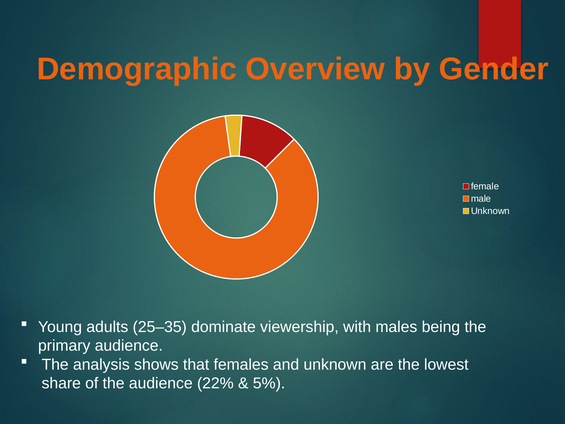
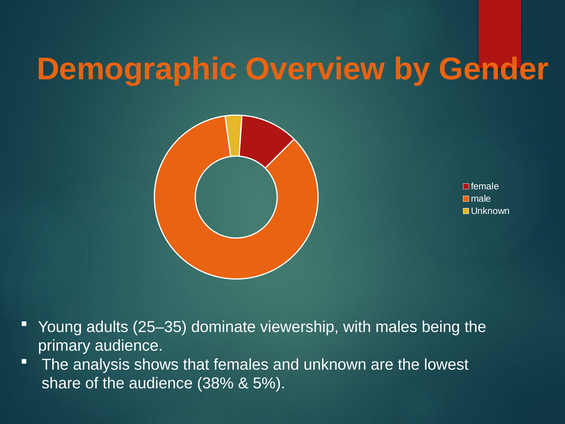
22%: 22% -> 38%
